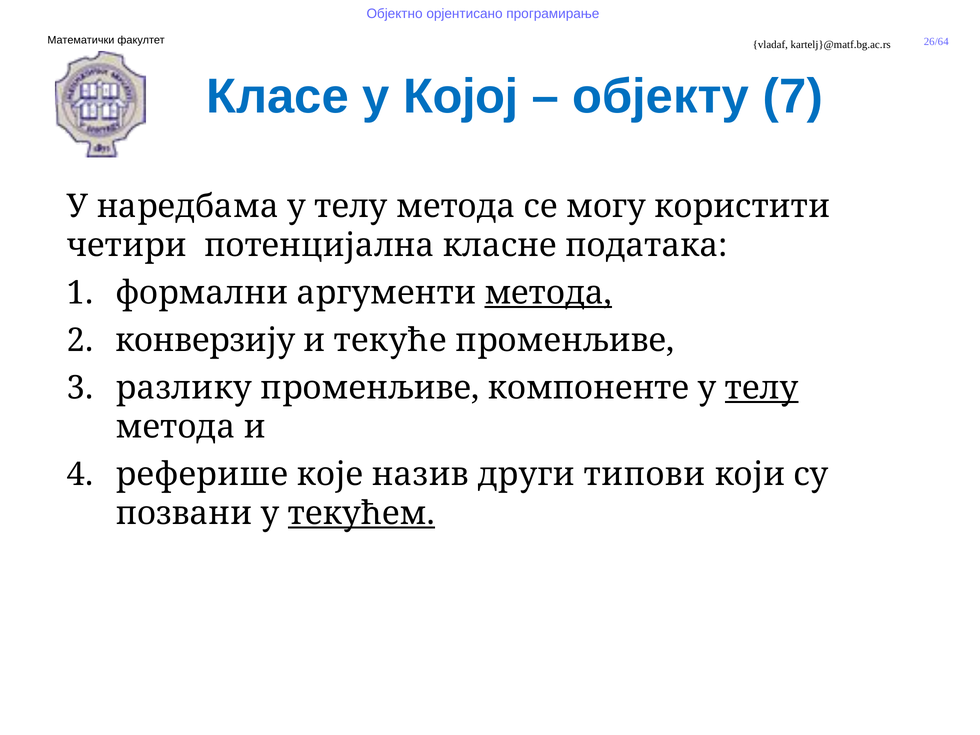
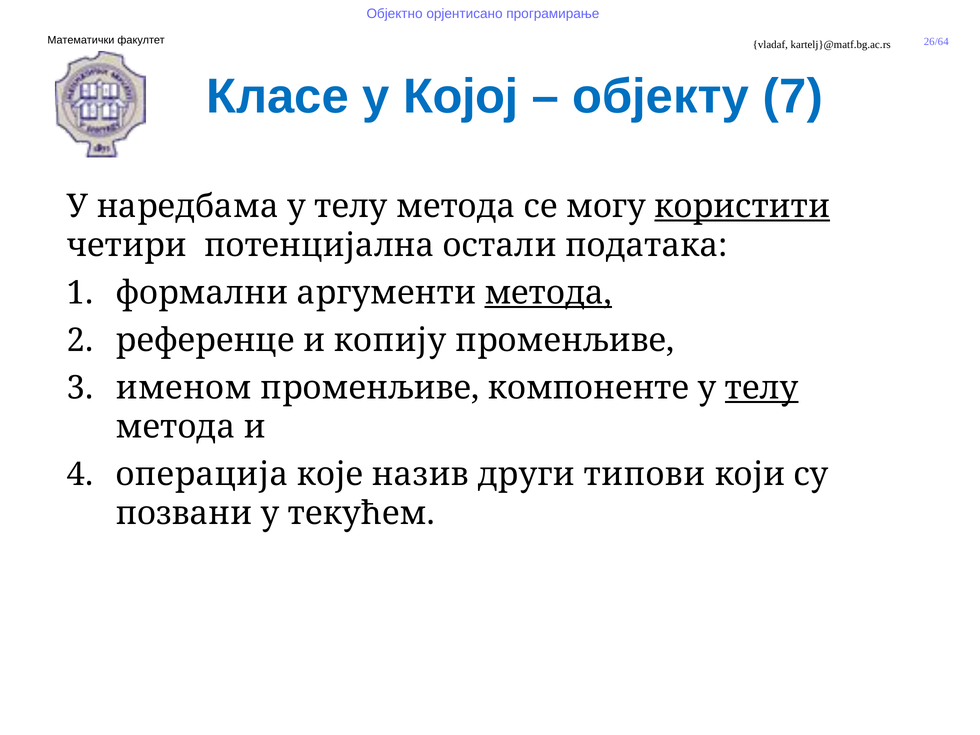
користити underline: none -> present
класне: класне -> остали
конверзију: конверзију -> референце
текуће: текуће -> копију
разлику: разлику -> именом
реферише: реферише -> операција
текућем underline: present -> none
